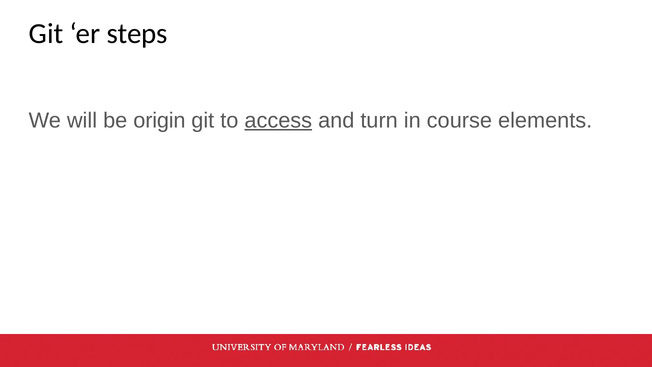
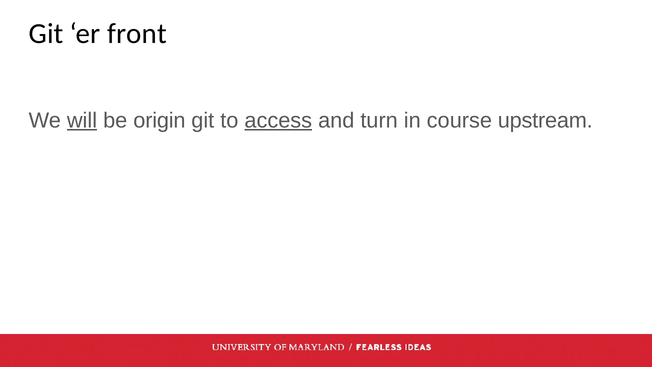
steps: steps -> front
will underline: none -> present
elements: elements -> upstream
